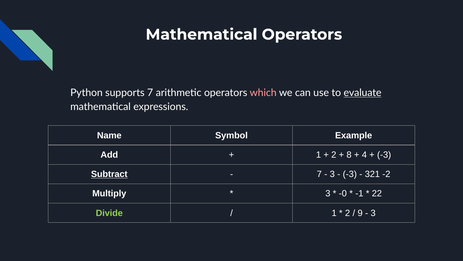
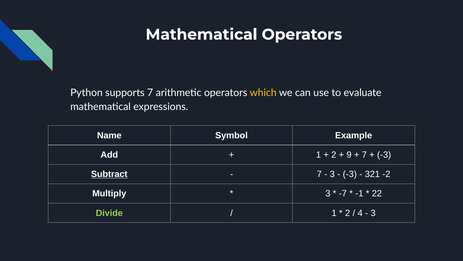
which colour: pink -> yellow
evaluate underline: present -> none
8: 8 -> 9
4 at (364, 155): 4 -> 7
-0: -0 -> -7
9: 9 -> 4
